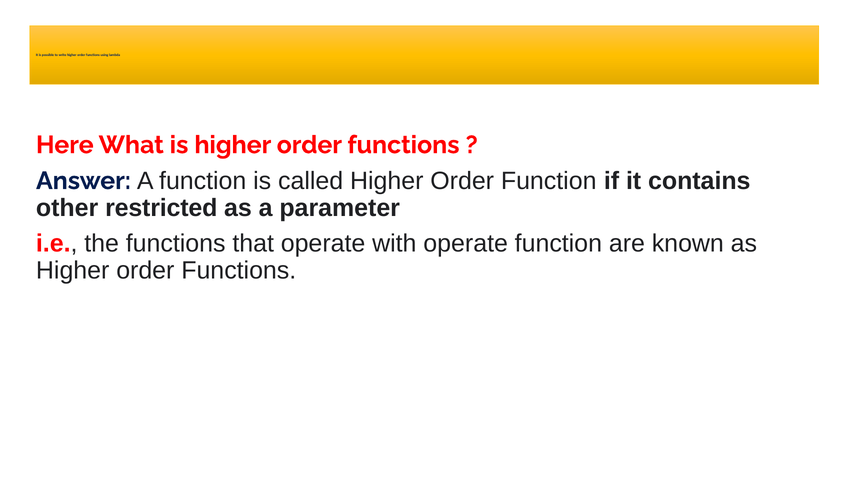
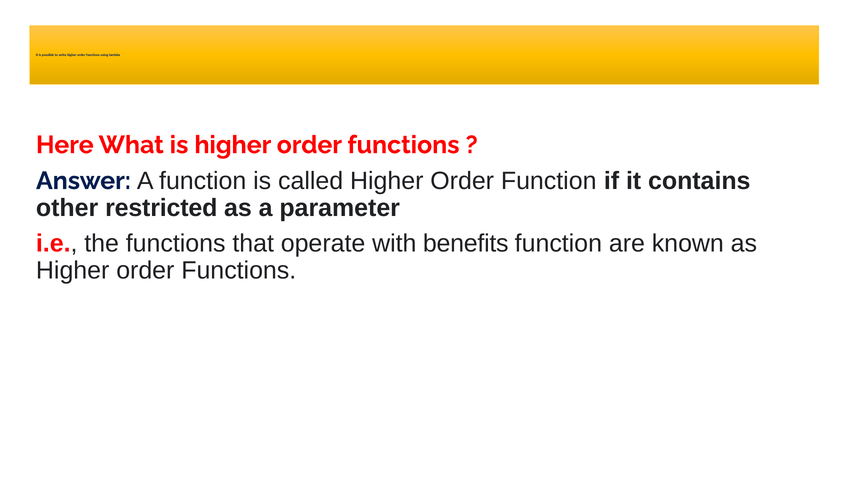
with operate: operate -> benefits
